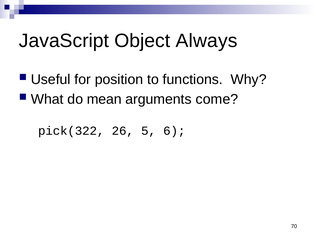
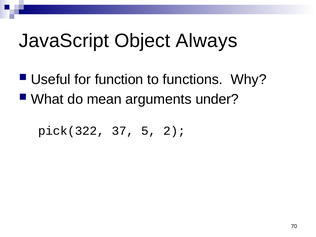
position: position -> function
come: come -> under
26: 26 -> 37
6: 6 -> 2
